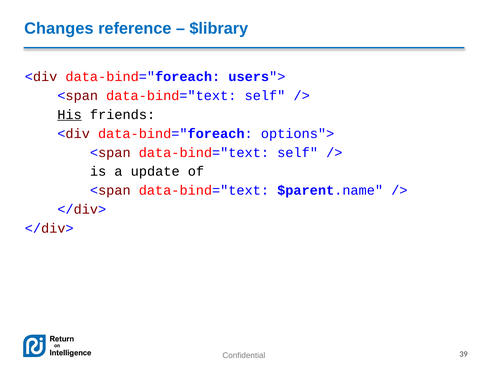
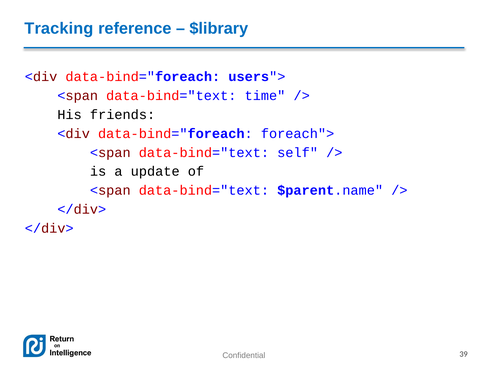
Changes: Changes -> Tracking
self at (265, 96): self -> time
His underline: present -> none
options">: options"> -> foreach">
